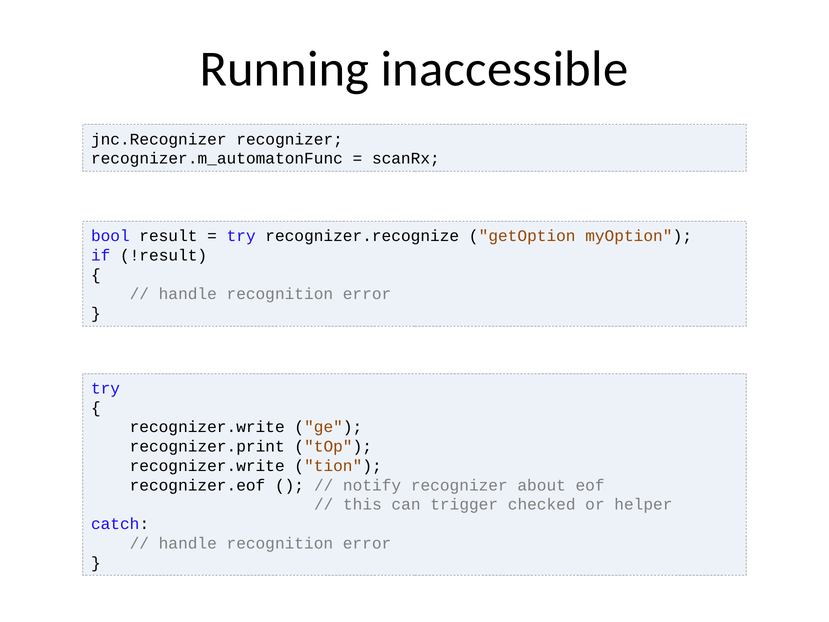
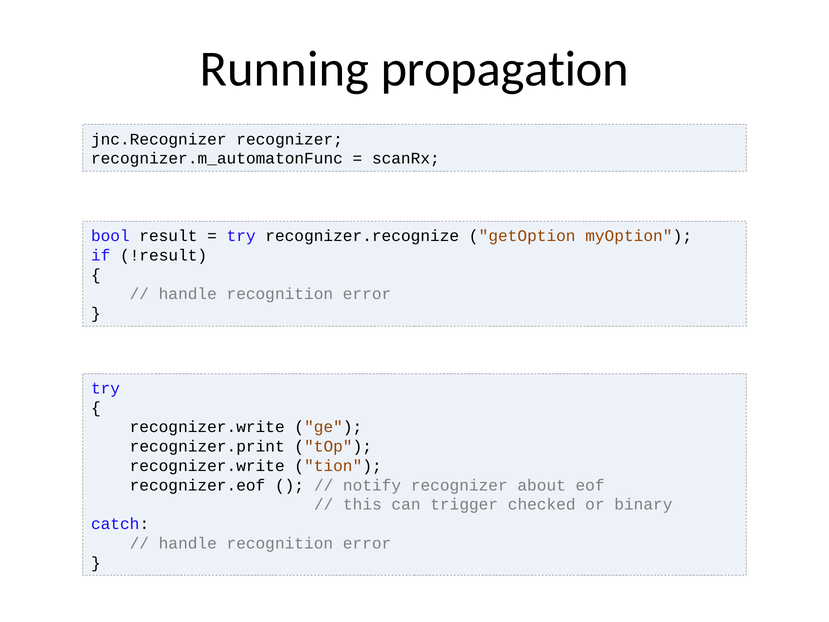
inaccessible: inaccessible -> propagation
helper: helper -> binary
